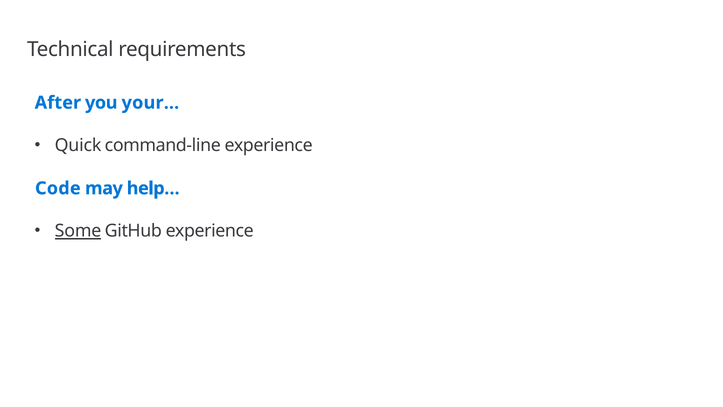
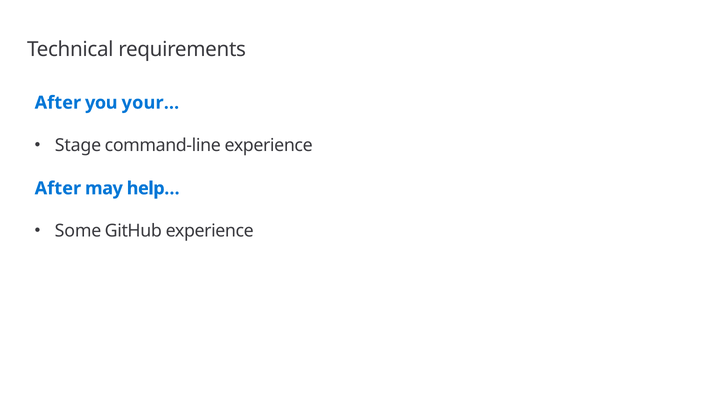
Quick: Quick -> Stage
Code at (58, 188): Code -> After
Some underline: present -> none
